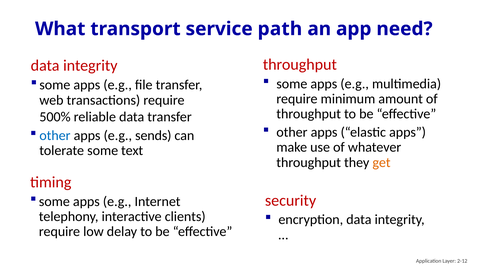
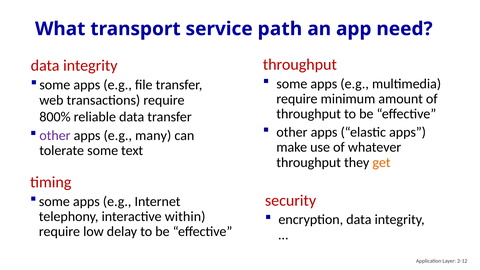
500%: 500% -> 800%
other at (55, 135) colour: blue -> purple
sends: sends -> many
clients: clients -> within
